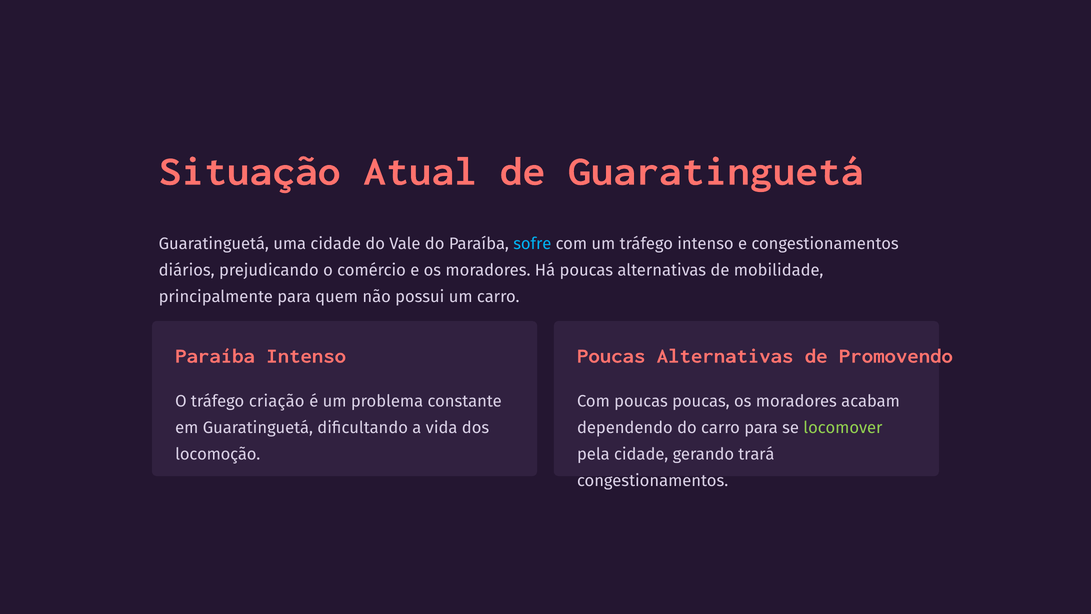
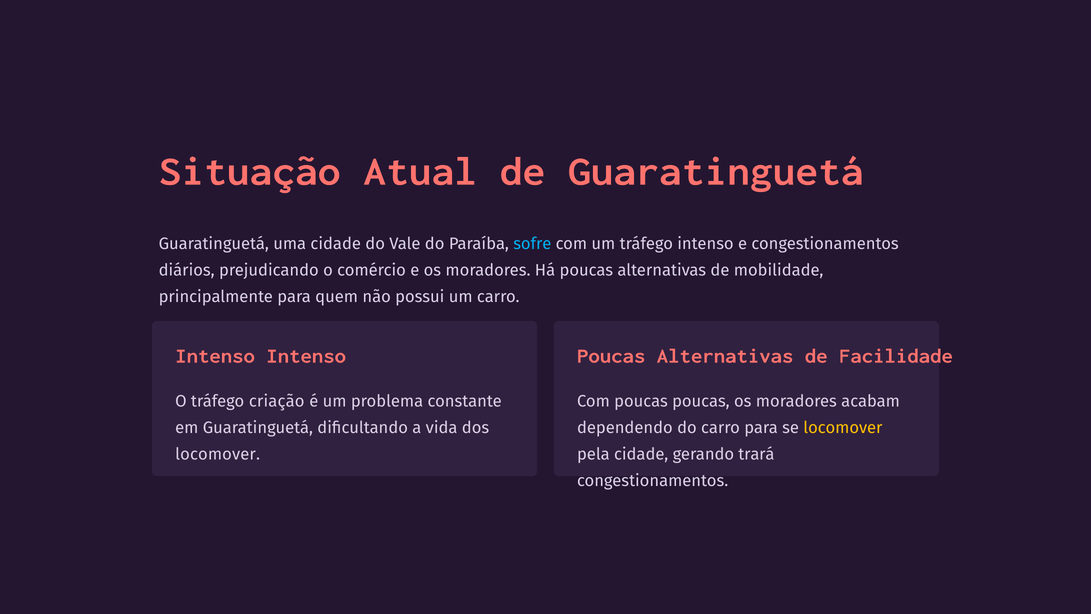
Paraíba at (215, 356): Paraíba -> Intenso
Promovendo: Promovendo -> Facilidade
locomover at (843, 427) colour: light green -> yellow
locomoção at (218, 454): locomoção -> locomover
